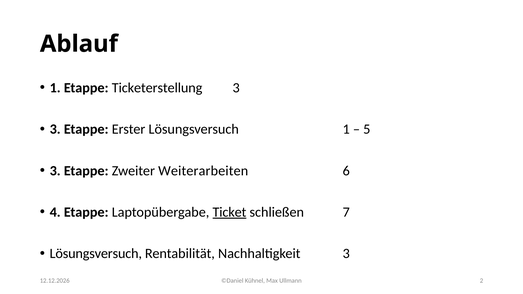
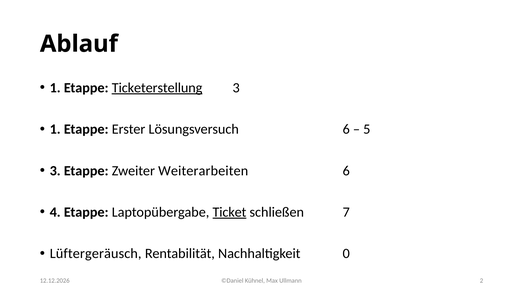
Ticketerstellung underline: none -> present
3 at (55, 129): 3 -> 1
Lösungsversuch 1: 1 -> 6
Lösungsversuch at (96, 254): Lösungsversuch -> Lüftergeräusch
Nachhaltigkeit 3: 3 -> 0
